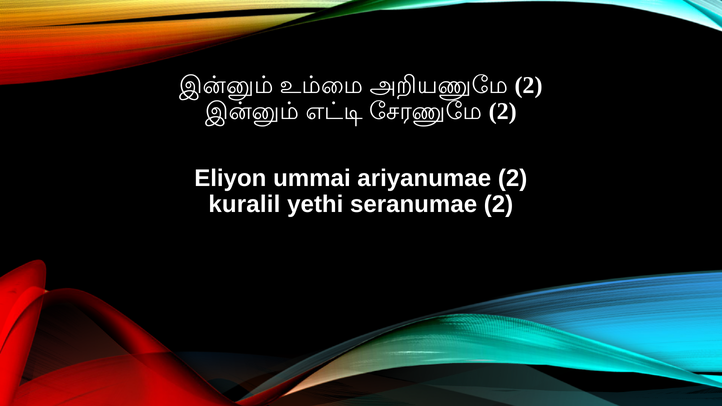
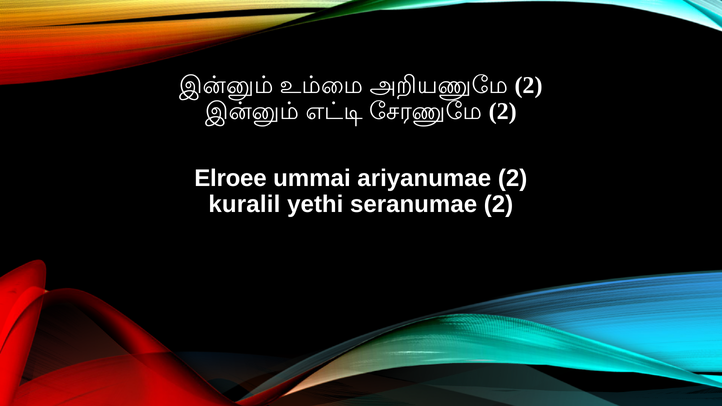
Eliyon: Eliyon -> Elroee
